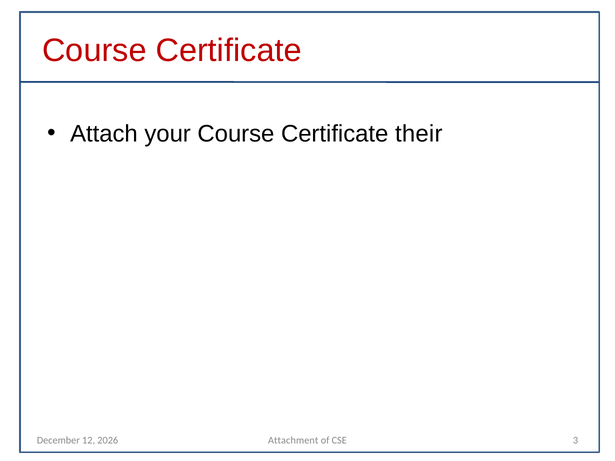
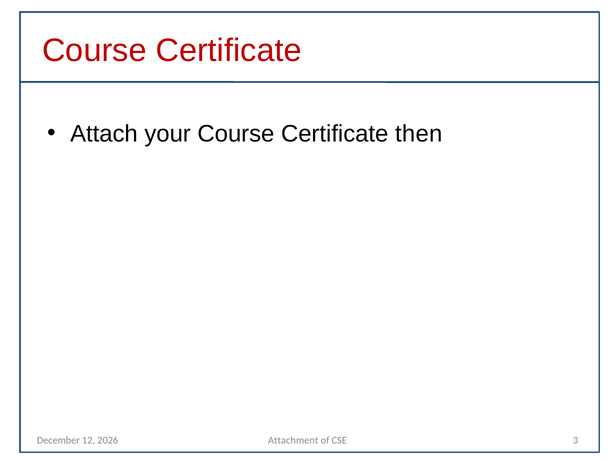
their: their -> then
